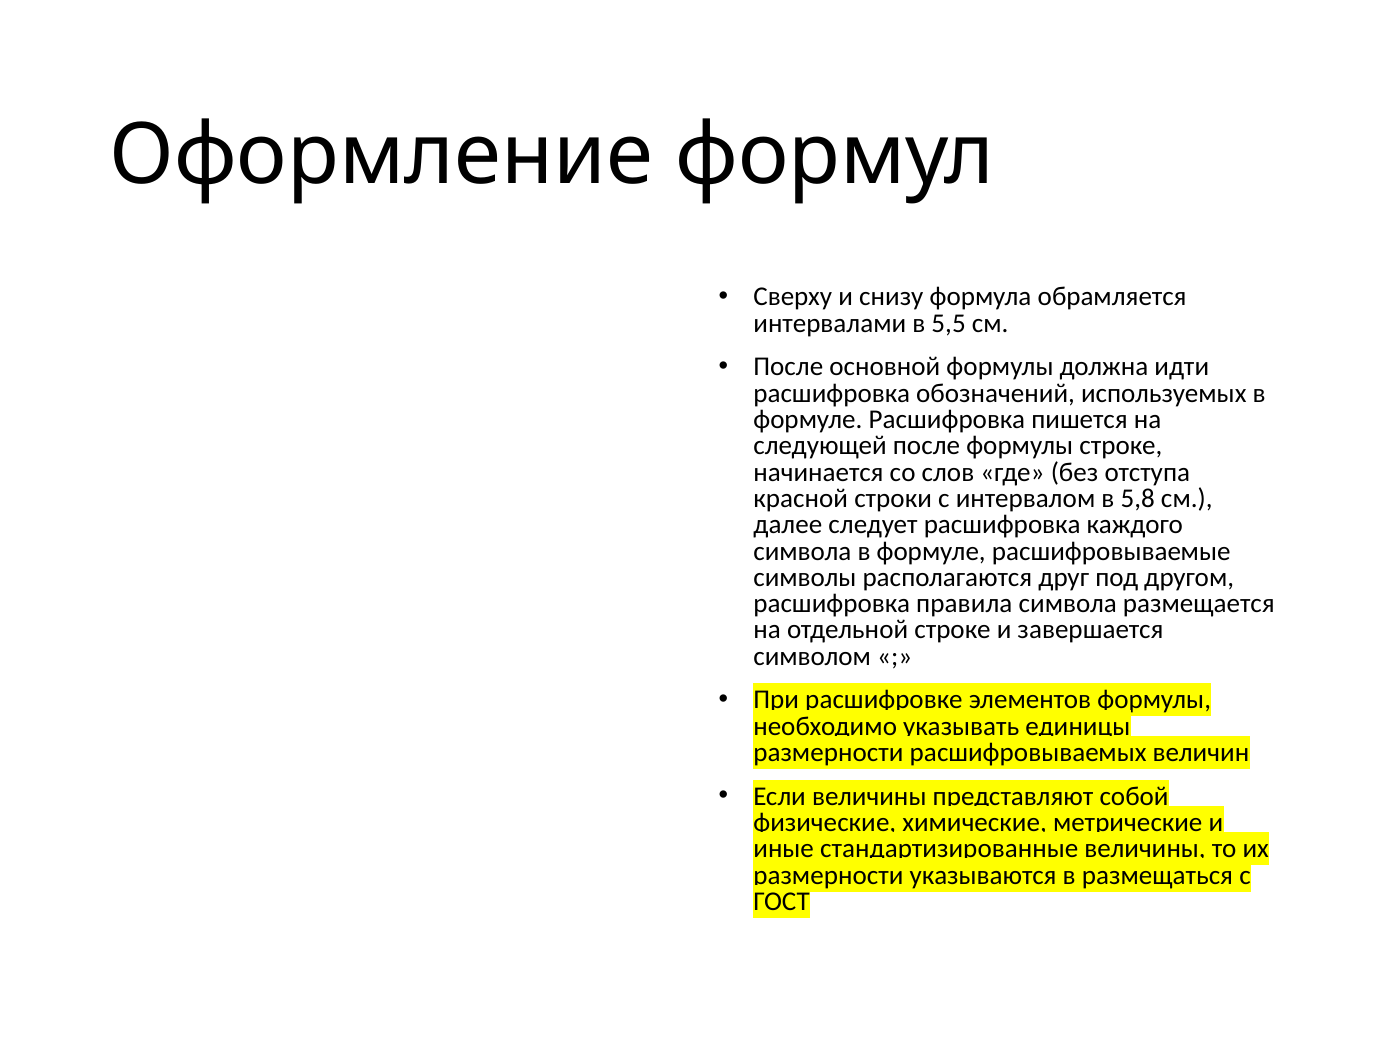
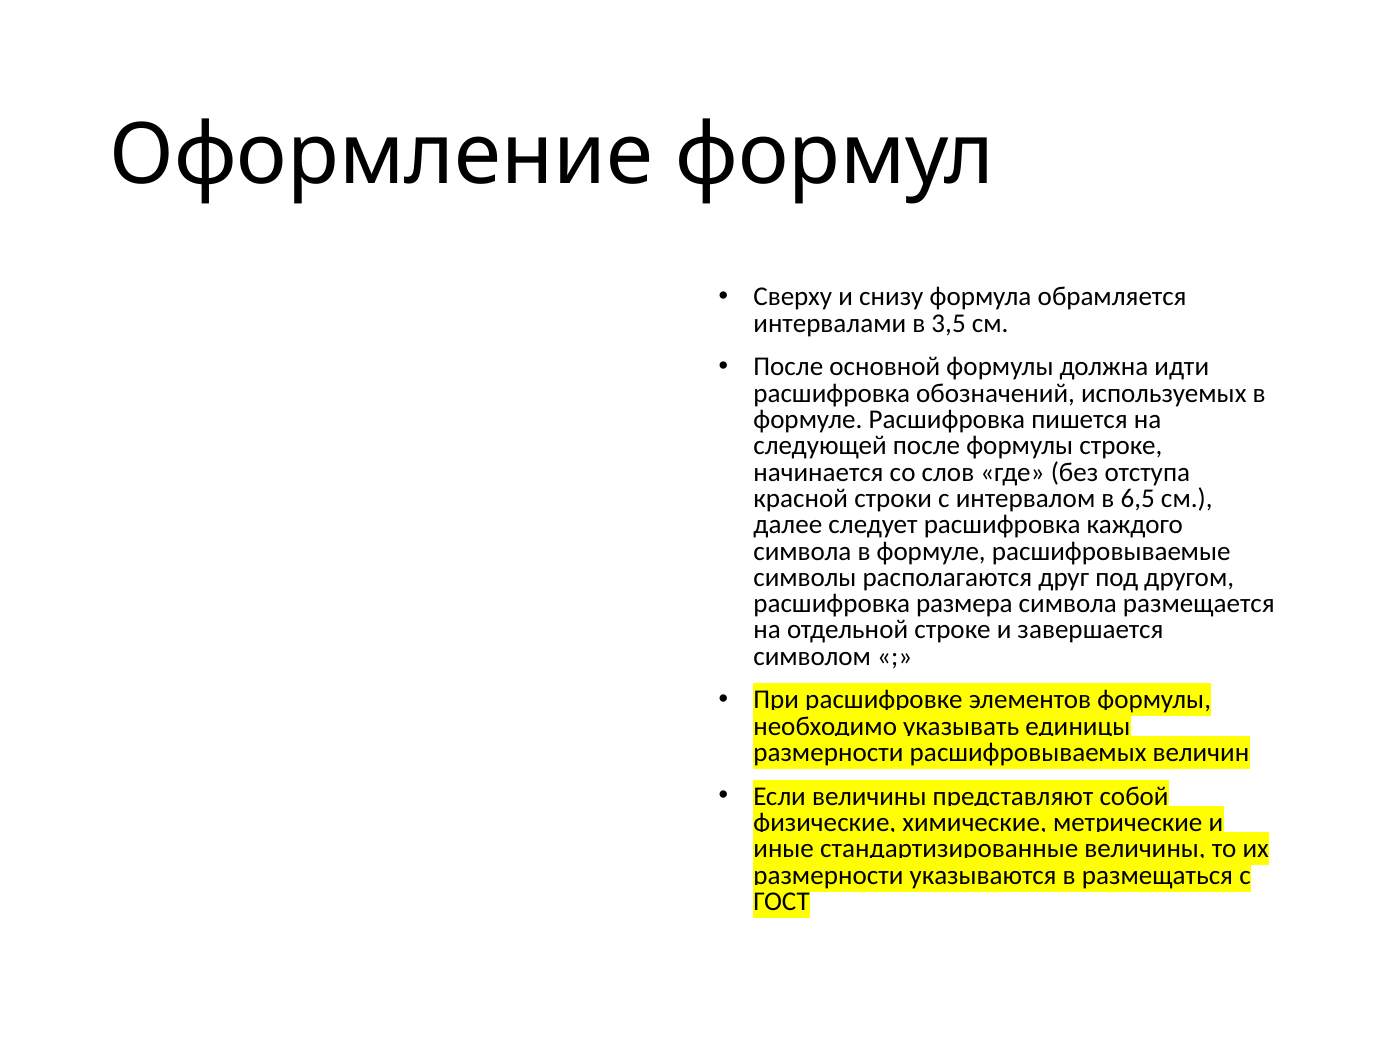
5,5: 5,5 -> 3,5
5,8: 5,8 -> 6,5
правила: правила -> размера
